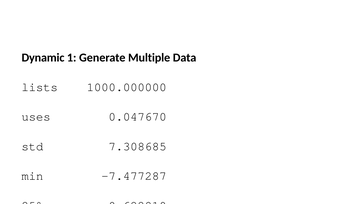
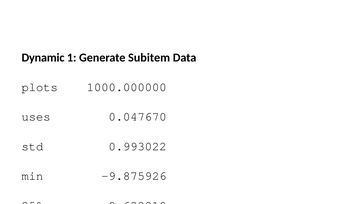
Multiple: Multiple -> Subitem
lists: lists -> plots
7.308685: 7.308685 -> 0.993022
-7.477287: -7.477287 -> -9.875926
